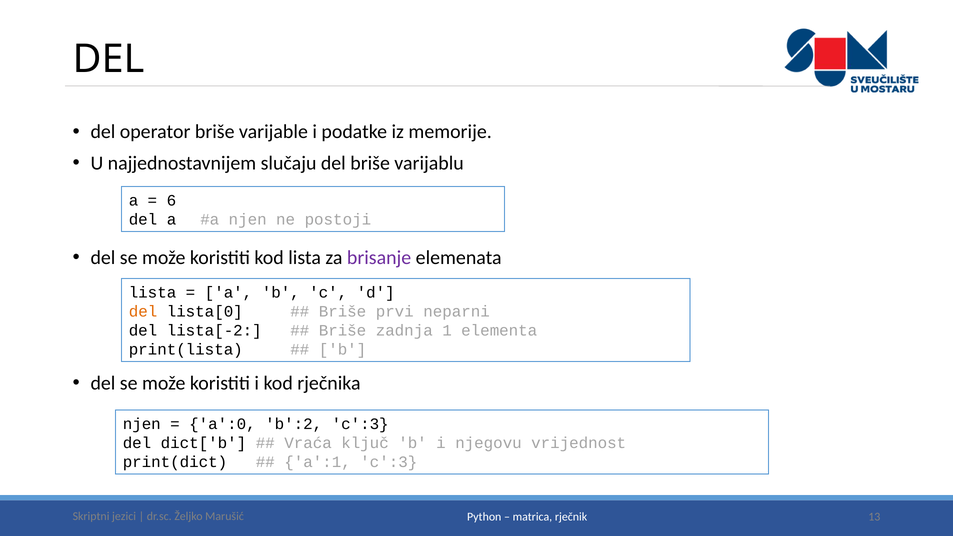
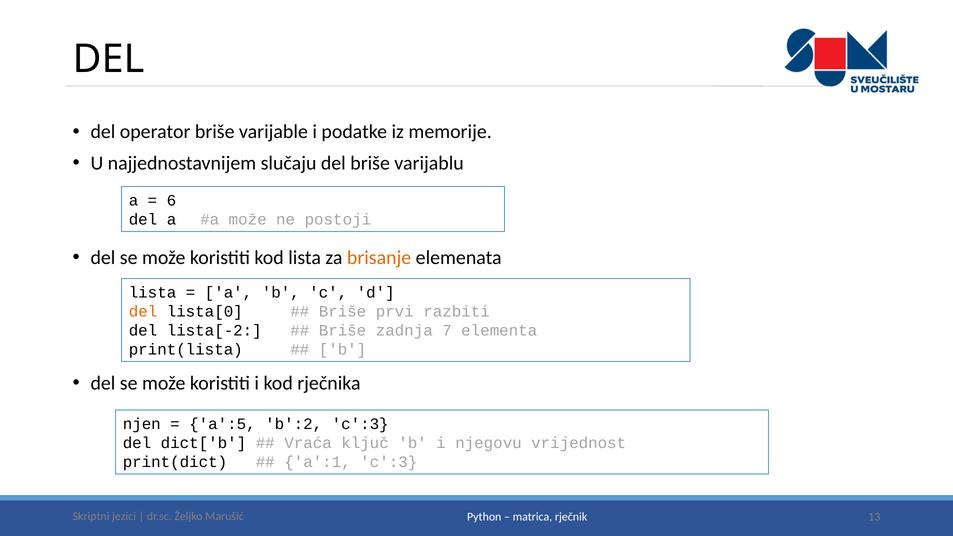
njen at (248, 220): njen -> može
brisanje colour: purple -> orange
neparni: neparni -> razbiti
1: 1 -> 7
a':0: a':0 -> a':5
